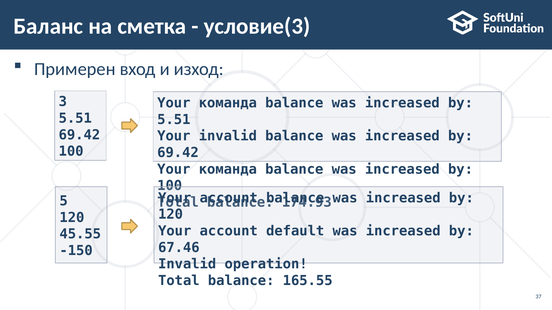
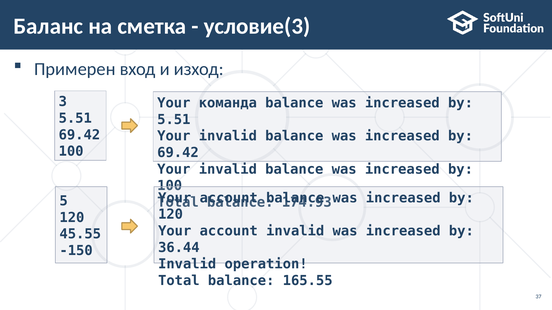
команда at (228, 169): команда -> invalid
account default: default -> invalid
67.46: 67.46 -> 36.44
